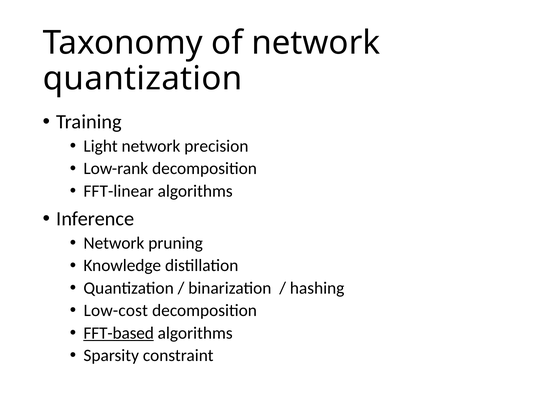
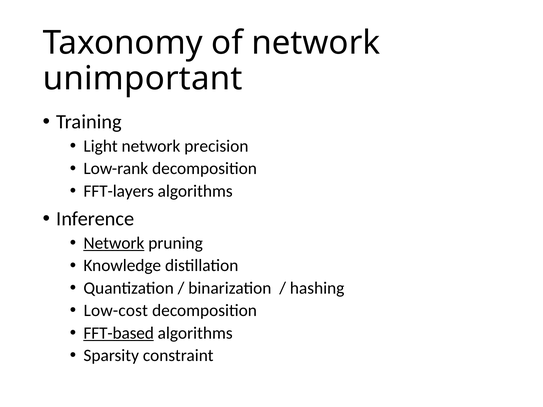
quantization at (143, 79): quantization -> unimportant
FFT-linear: FFT-linear -> FFT-layers
Network at (114, 243) underline: none -> present
